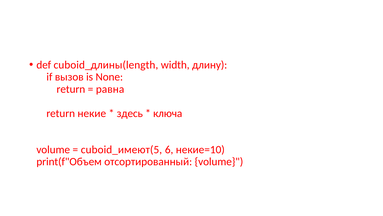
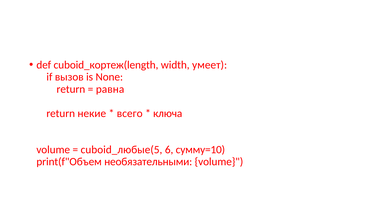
cuboid_длины(length: cuboid_длины(length -> cuboid_кортеж(length
длину: длину -> умеет
здесь: здесь -> всего
cuboid_имеют(5: cuboid_имеют(5 -> cuboid_любые(5
некие=10: некие=10 -> сумму=10
отсортированный: отсортированный -> необязательными
